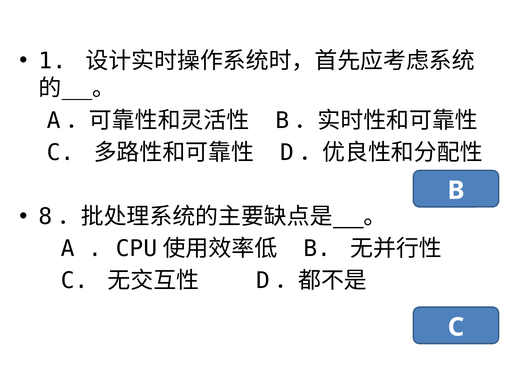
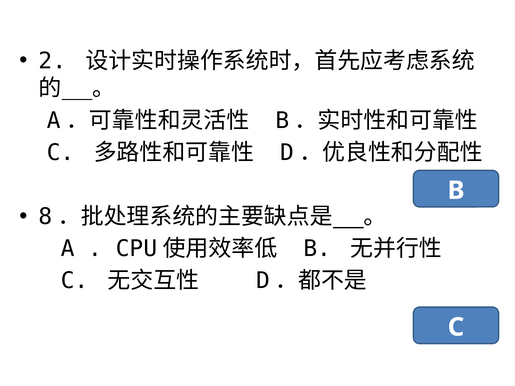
1: 1 -> 2
